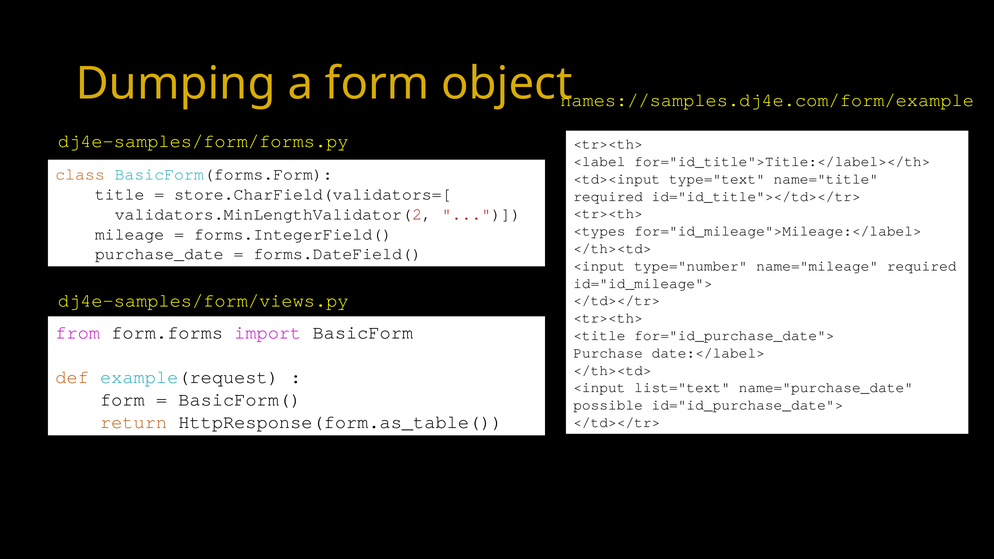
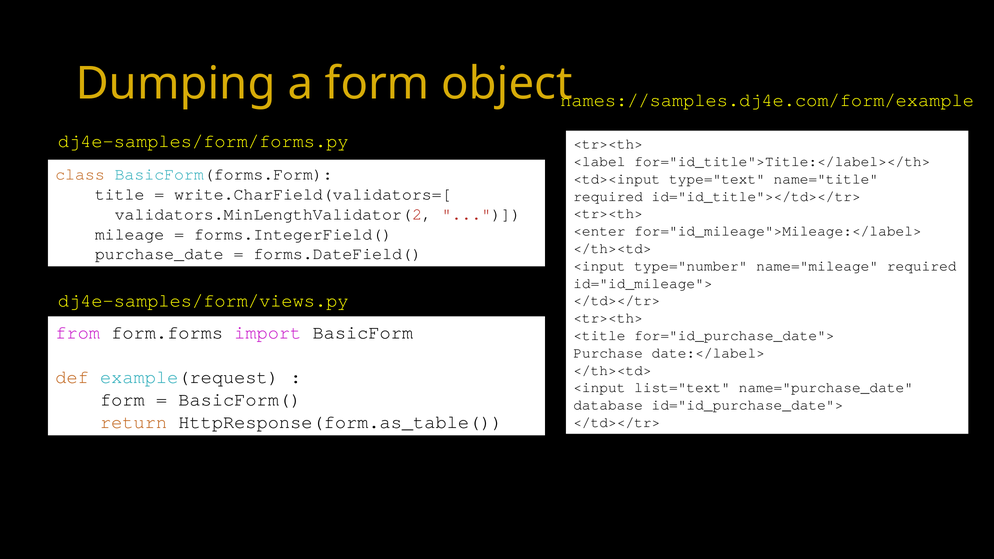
store.CharField(validators=[: store.CharField(validators=[ -> write.CharField(validators=[
<types: <types -> <enter
possible: possible -> database
